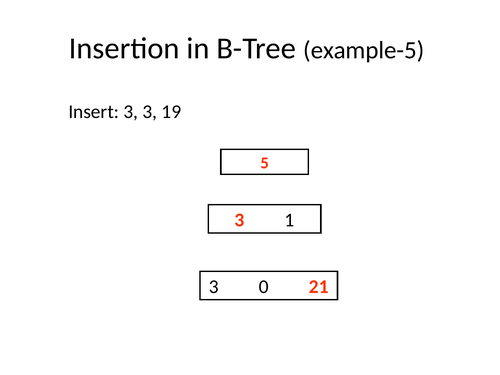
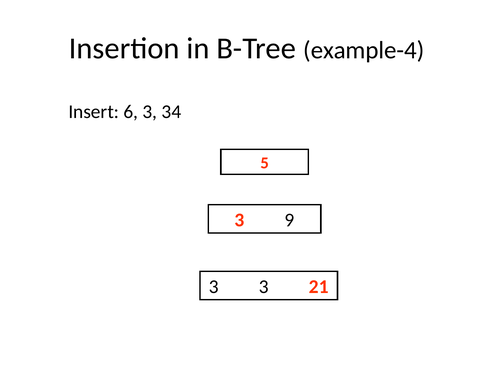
example-5: example-5 -> example-4
Insert 3: 3 -> 6
19: 19 -> 34
1: 1 -> 9
3 0: 0 -> 3
